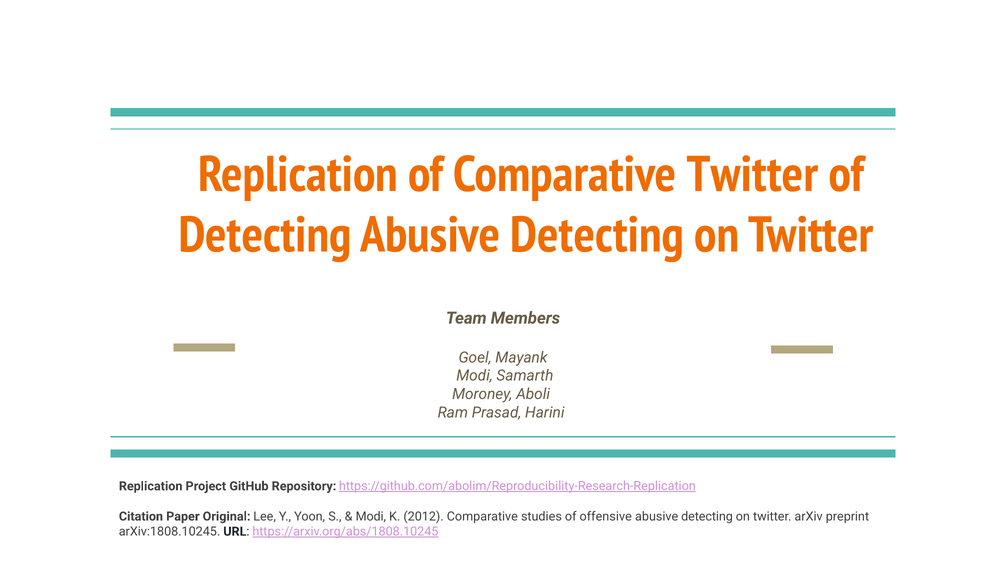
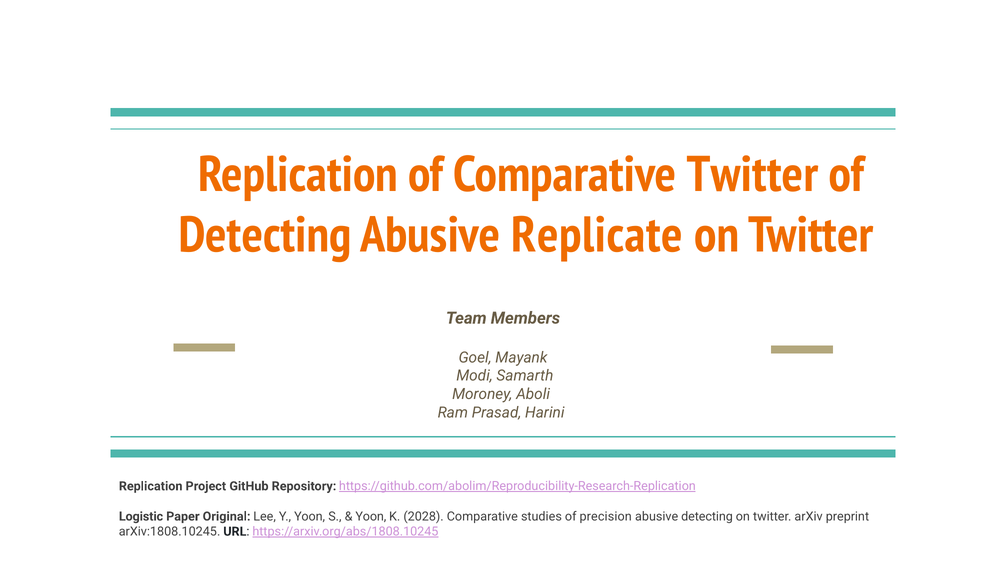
Detecting Abusive Detecting: Detecting -> Replicate
Citation: Citation -> Logistic
Modi at (371, 516): Modi -> Yoon
2012: 2012 -> 2028
offensive: offensive -> precision
